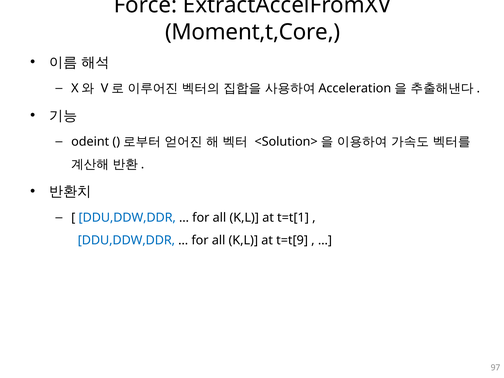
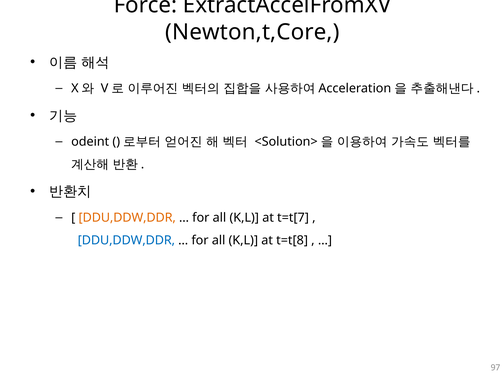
Moment,t,Core: Moment,t,Core -> Newton,t,Core
DDU,DDW,DDR at (127, 218) colour: blue -> orange
t=t[1: t=t[1 -> t=t[7
t=t[9: t=t[9 -> t=t[8
